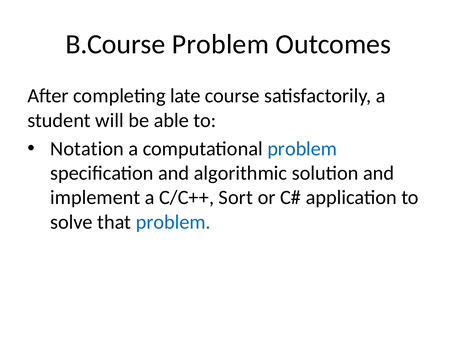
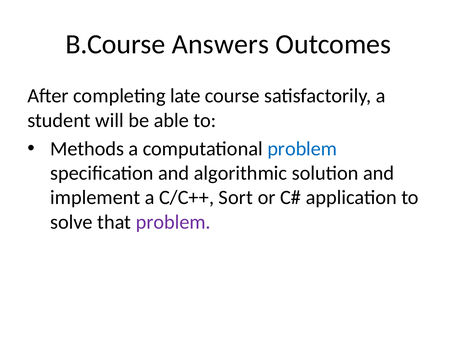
B.Course Problem: Problem -> Answers
Notation: Notation -> Methods
problem at (173, 222) colour: blue -> purple
